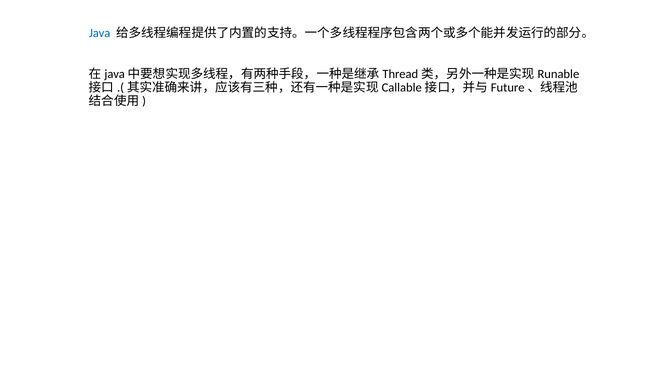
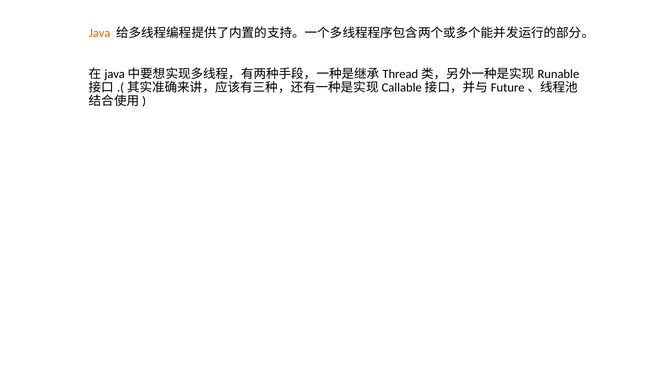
Java colour: blue -> orange
